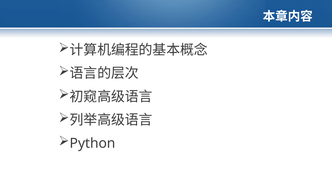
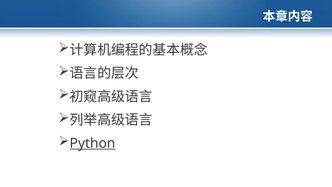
Python underline: none -> present
